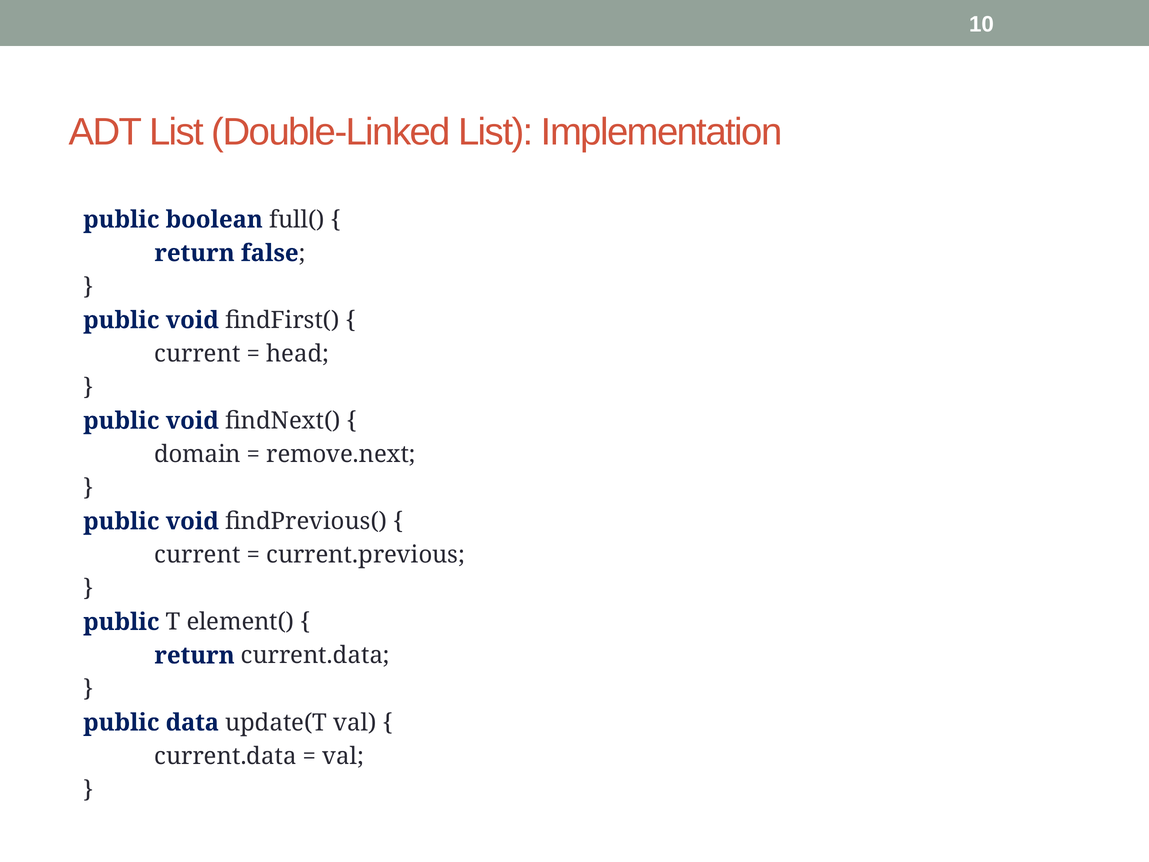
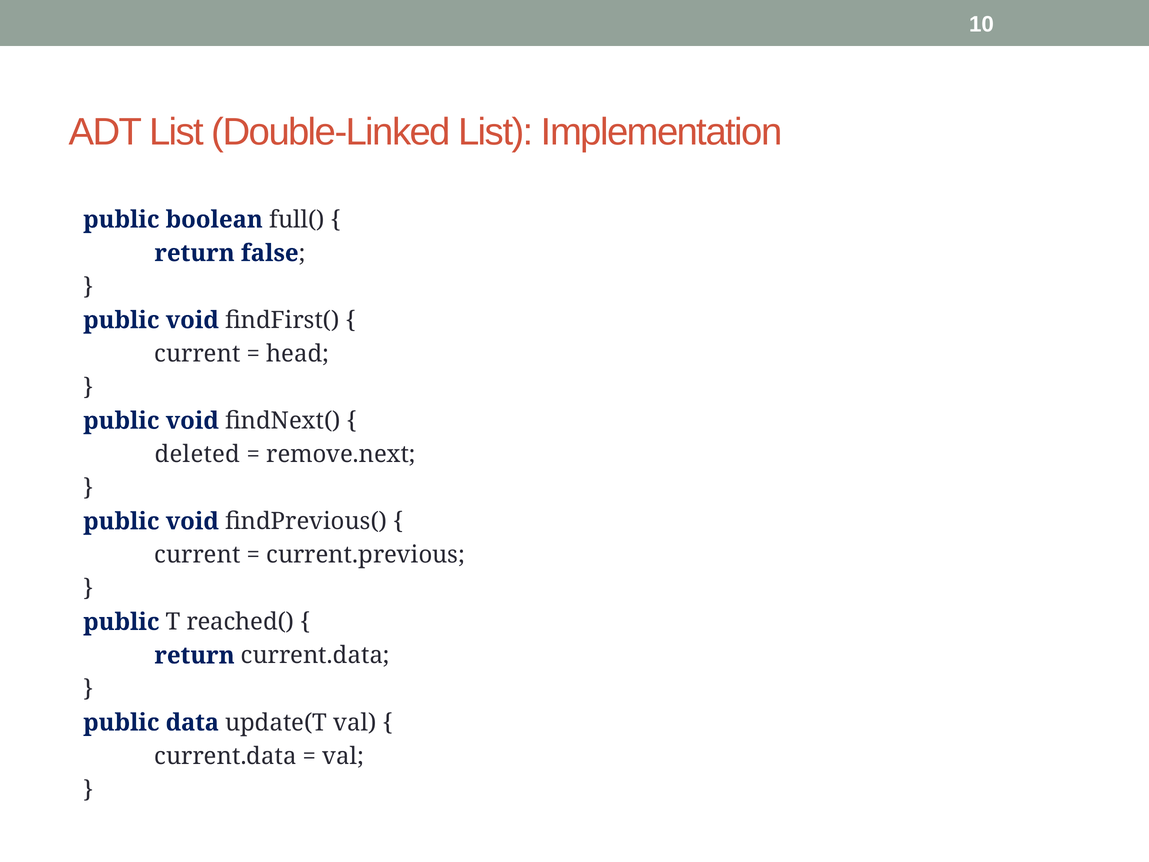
domain: domain -> deleted
element(: element( -> reached(
